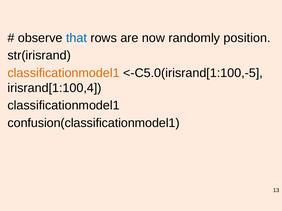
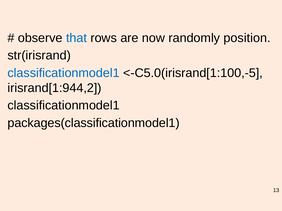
classificationmodel1 at (64, 73) colour: orange -> blue
irisrand[1:100,4: irisrand[1:100,4 -> irisrand[1:944,2
confusion(classificationmodel1: confusion(classificationmodel1 -> packages(classificationmodel1
